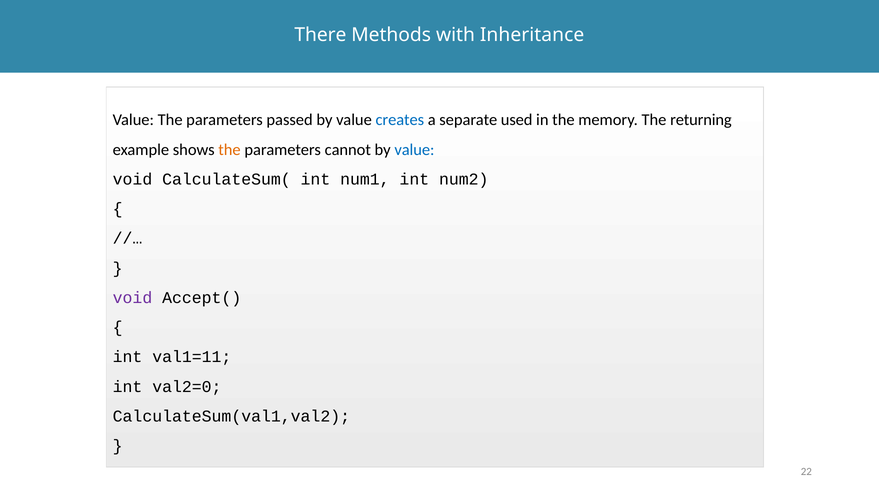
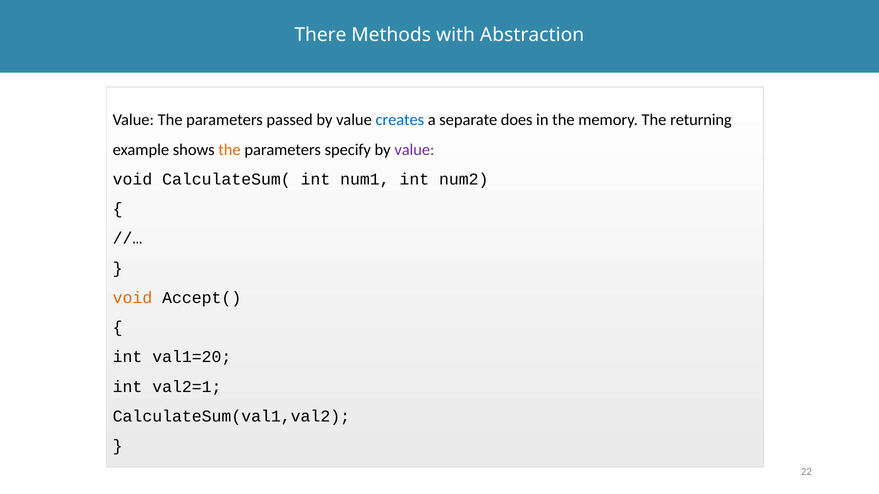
Inheritance: Inheritance -> Abstraction
used: used -> does
cannot: cannot -> specify
value at (414, 150) colour: blue -> purple
void at (132, 298) colour: purple -> orange
val1=11: val1=11 -> val1=20
val2=0: val2=0 -> val2=1
